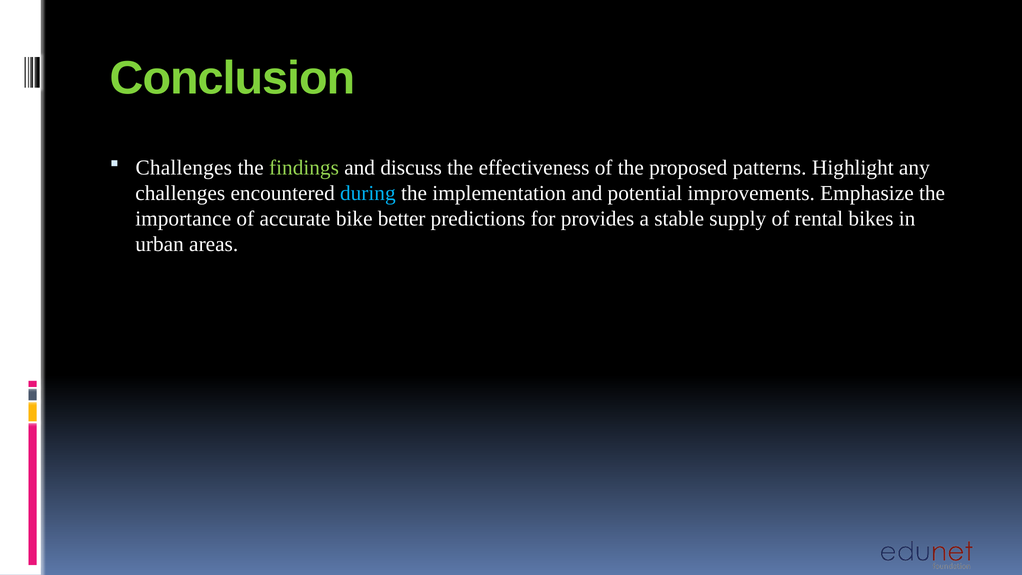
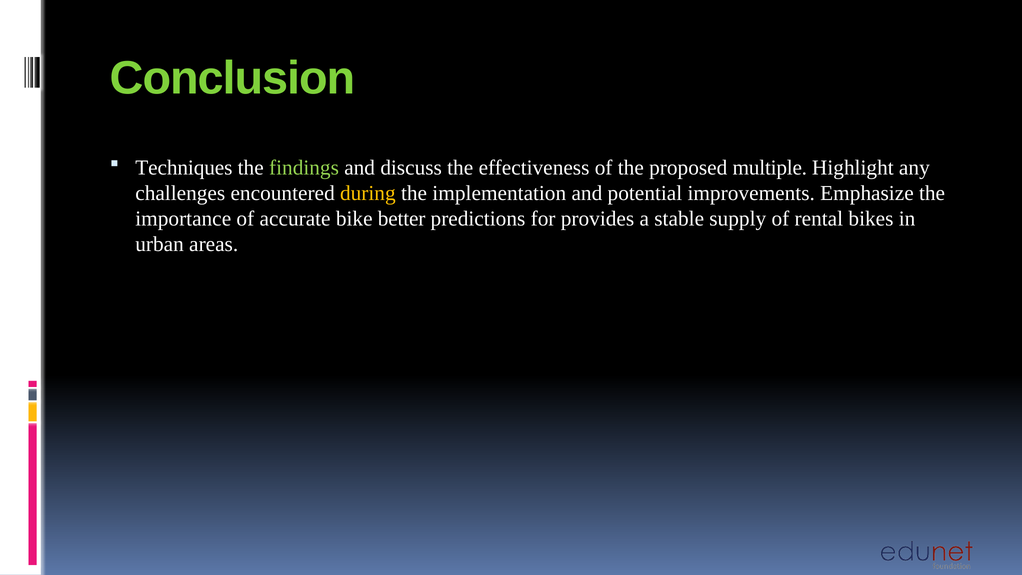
Challenges at (184, 168): Challenges -> Techniques
patterns: patterns -> multiple
during colour: light blue -> yellow
